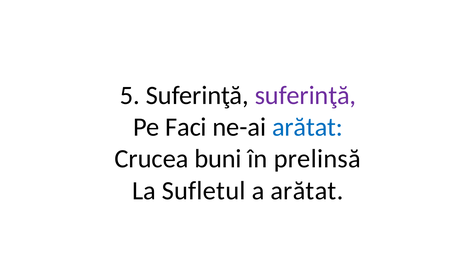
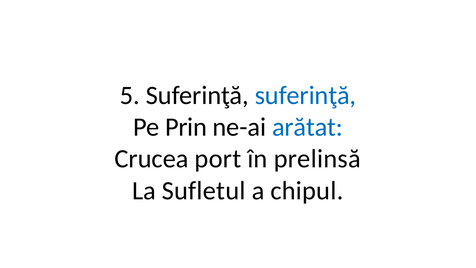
suferinţă at (305, 95) colour: purple -> blue
Faci: Faci -> Prin
buni: buni -> port
a arătat: arătat -> chipul
